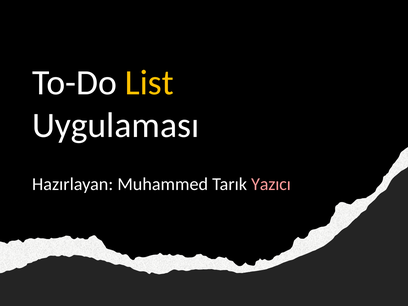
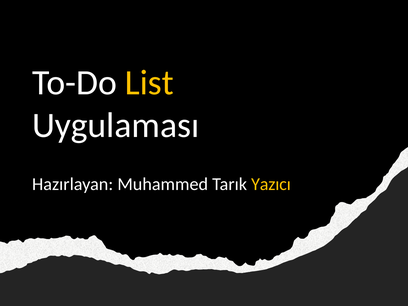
Yazıcı colour: pink -> yellow
